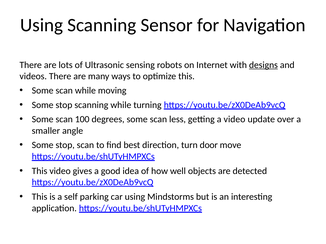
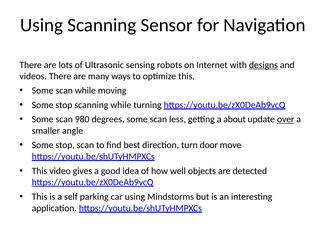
100: 100 -> 980
a video: video -> about
over underline: none -> present
